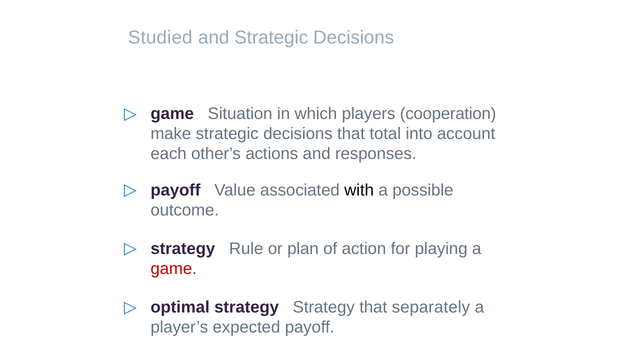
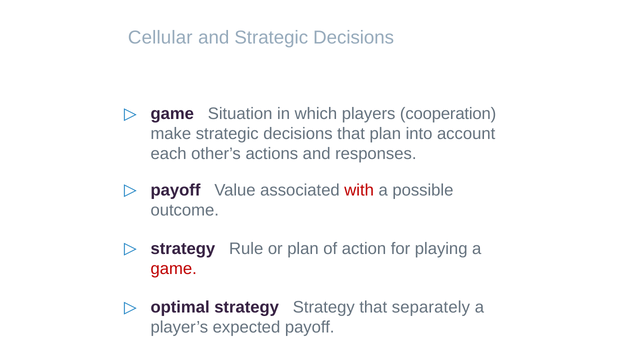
Studied: Studied -> Cellular
that total: total -> plan
with colour: black -> red
